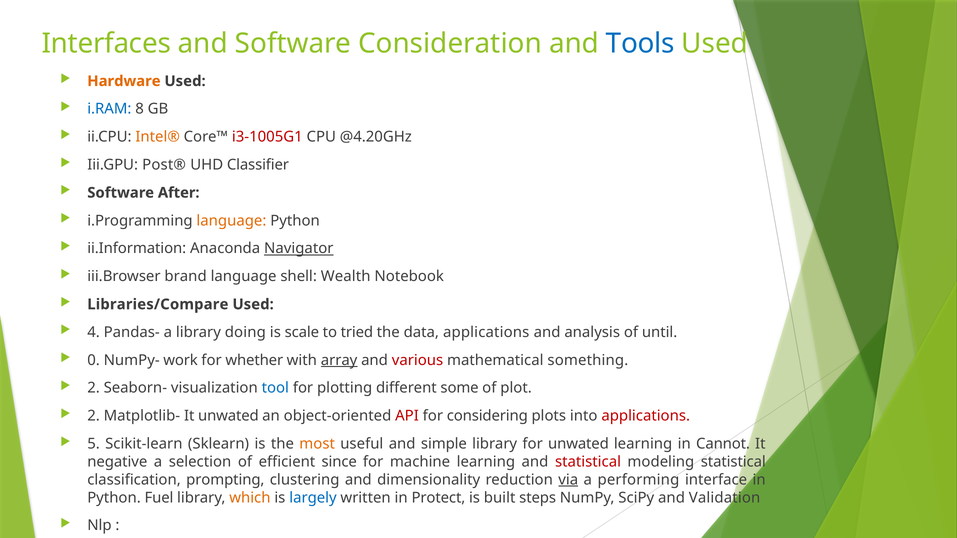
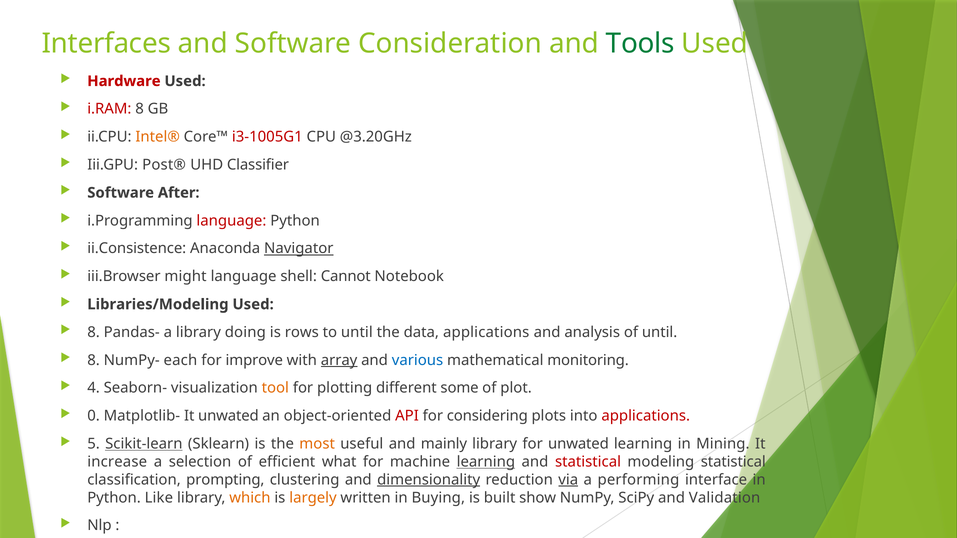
Tools colour: blue -> green
Hardware colour: orange -> red
i.RAM colour: blue -> red
@4.20GHz: @4.20GHz -> @3.20GHz
language at (231, 221) colour: orange -> red
ii.Information: ii.Information -> ii.Consistence
brand: brand -> might
Wealth: Wealth -> Cannot
Libraries/Compare: Libraries/Compare -> Libraries/Modeling
4 at (94, 332): 4 -> 8
scale: scale -> rows
to tried: tried -> until
0 at (94, 360): 0 -> 8
work: work -> each
whether: whether -> improve
various colour: red -> blue
something: something -> monitoring
2 at (94, 388): 2 -> 4
tool colour: blue -> orange
2 at (94, 416): 2 -> 0
Scikit-learn underline: none -> present
simple: simple -> mainly
Cannot: Cannot -> Mining
negative: negative -> increase
since: since -> what
learning at (486, 462) underline: none -> present
dimensionality underline: none -> present
Fuel: Fuel -> Like
largely colour: blue -> orange
Protect: Protect -> Buying
steps: steps -> show
